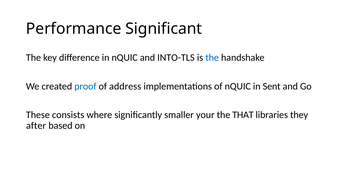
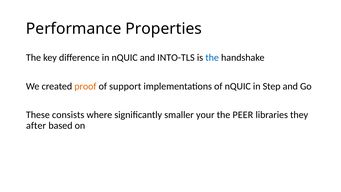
Significant: Significant -> Properties
proof colour: blue -> orange
address: address -> support
Sent: Sent -> Step
THAT: THAT -> PEER
